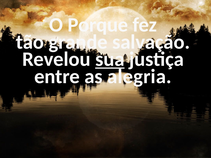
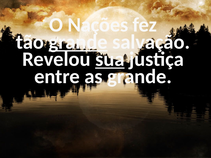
Porque: Porque -> Nações
grande at (78, 42) underline: none -> present
as alegria: alegria -> grande
